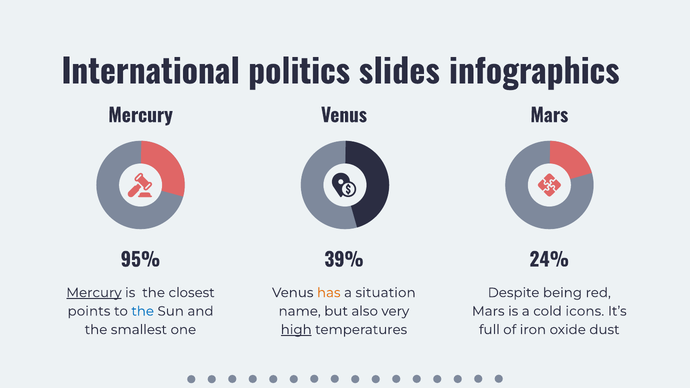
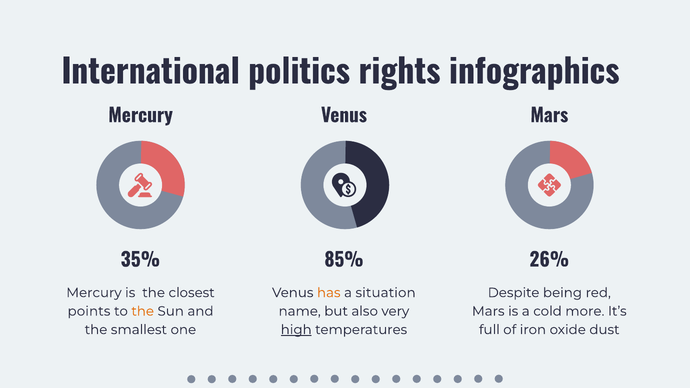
slides: slides -> rights
95%: 95% -> 35%
39%: 39% -> 85%
24%: 24% -> 26%
Mercury at (94, 293) underline: present -> none
the at (143, 311) colour: blue -> orange
icons: icons -> more
